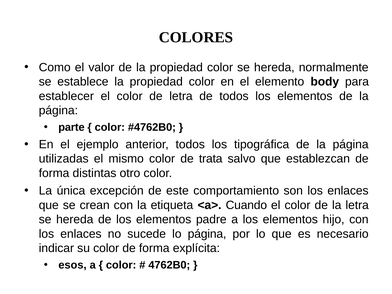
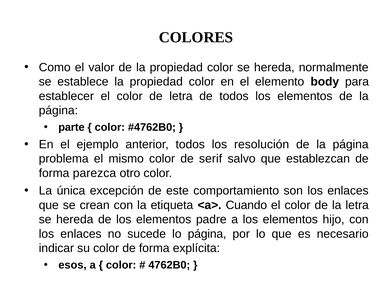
tipográfica: tipográfica -> resolución
utilizadas: utilizadas -> problema
trata: trata -> serif
distintas: distintas -> parezca
